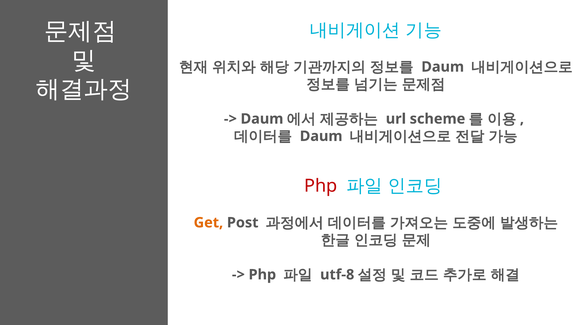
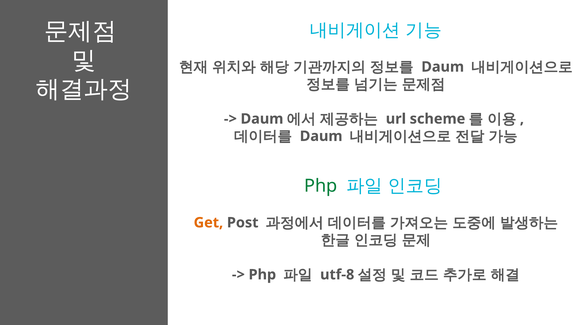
Php at (321, 186) colour: red -> green
